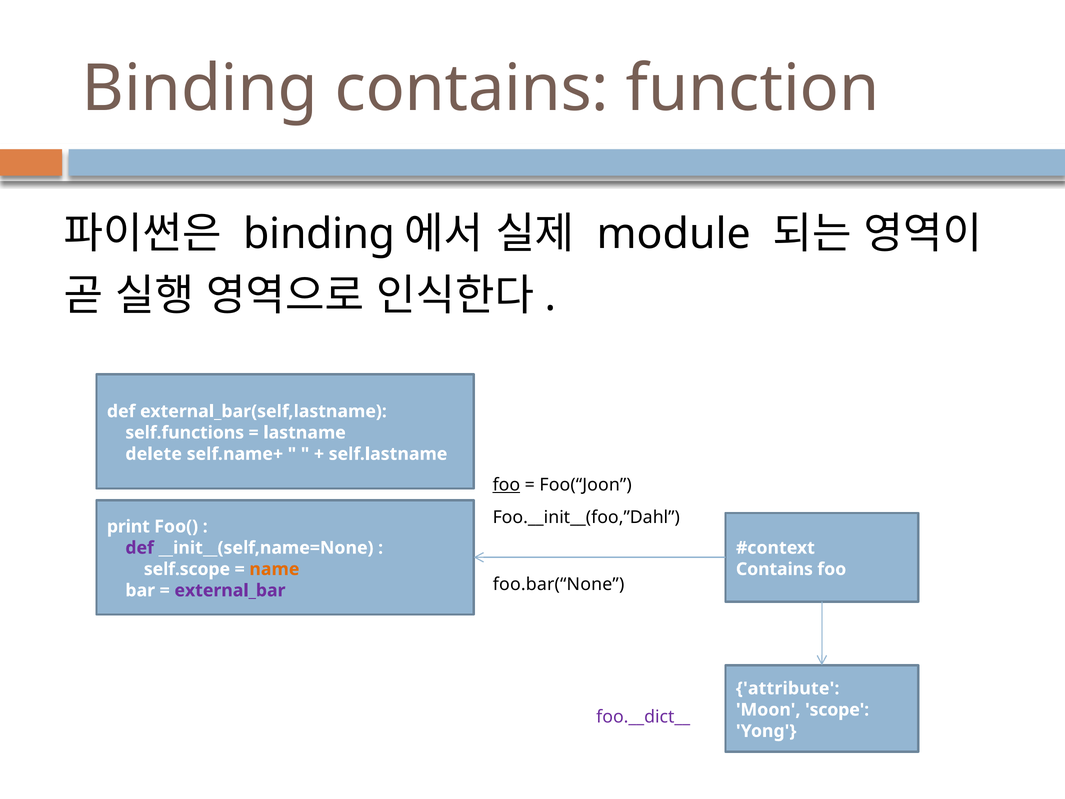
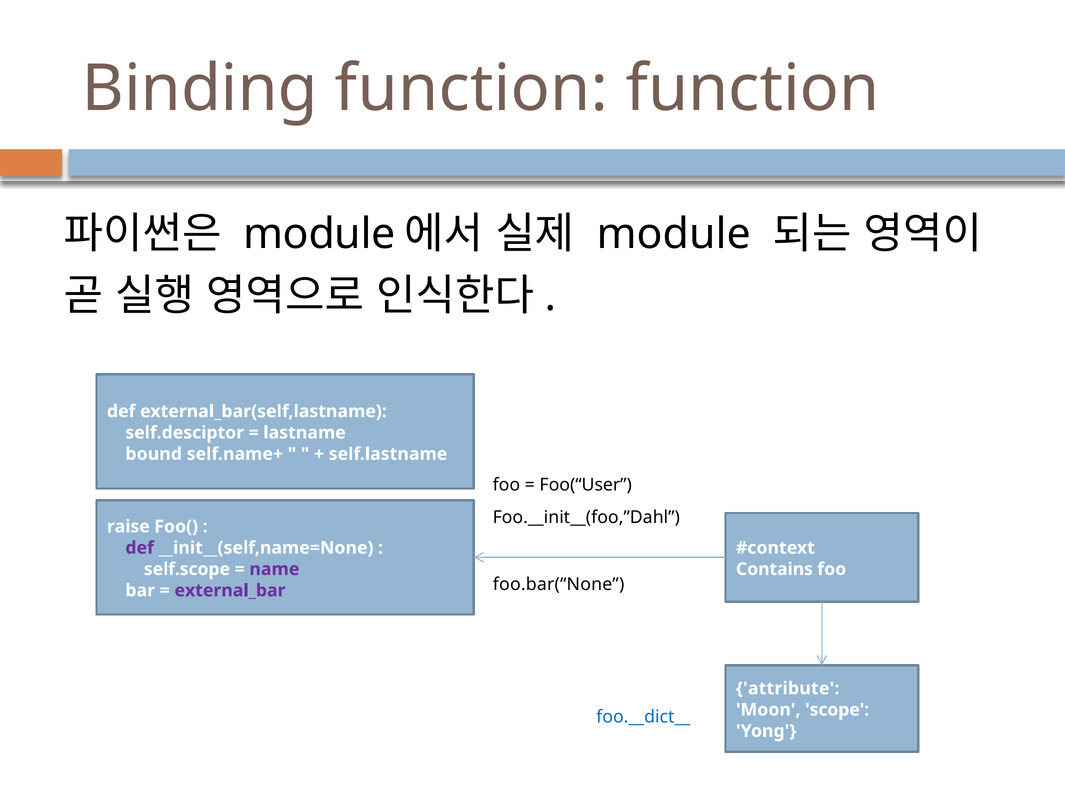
Binding contains: contains -> function
binding at (319, 234): binding -> module
self.functions: self.functions -> self.desciptor
delete: delete -> bound
foo at (506, 485) underline: present -> none
Foo(“Joon: Foo(“Joon -> Foo(“User
print: print -> raise
name colour: orange -> purple
foo.__dict__ colour: purple -> blue
